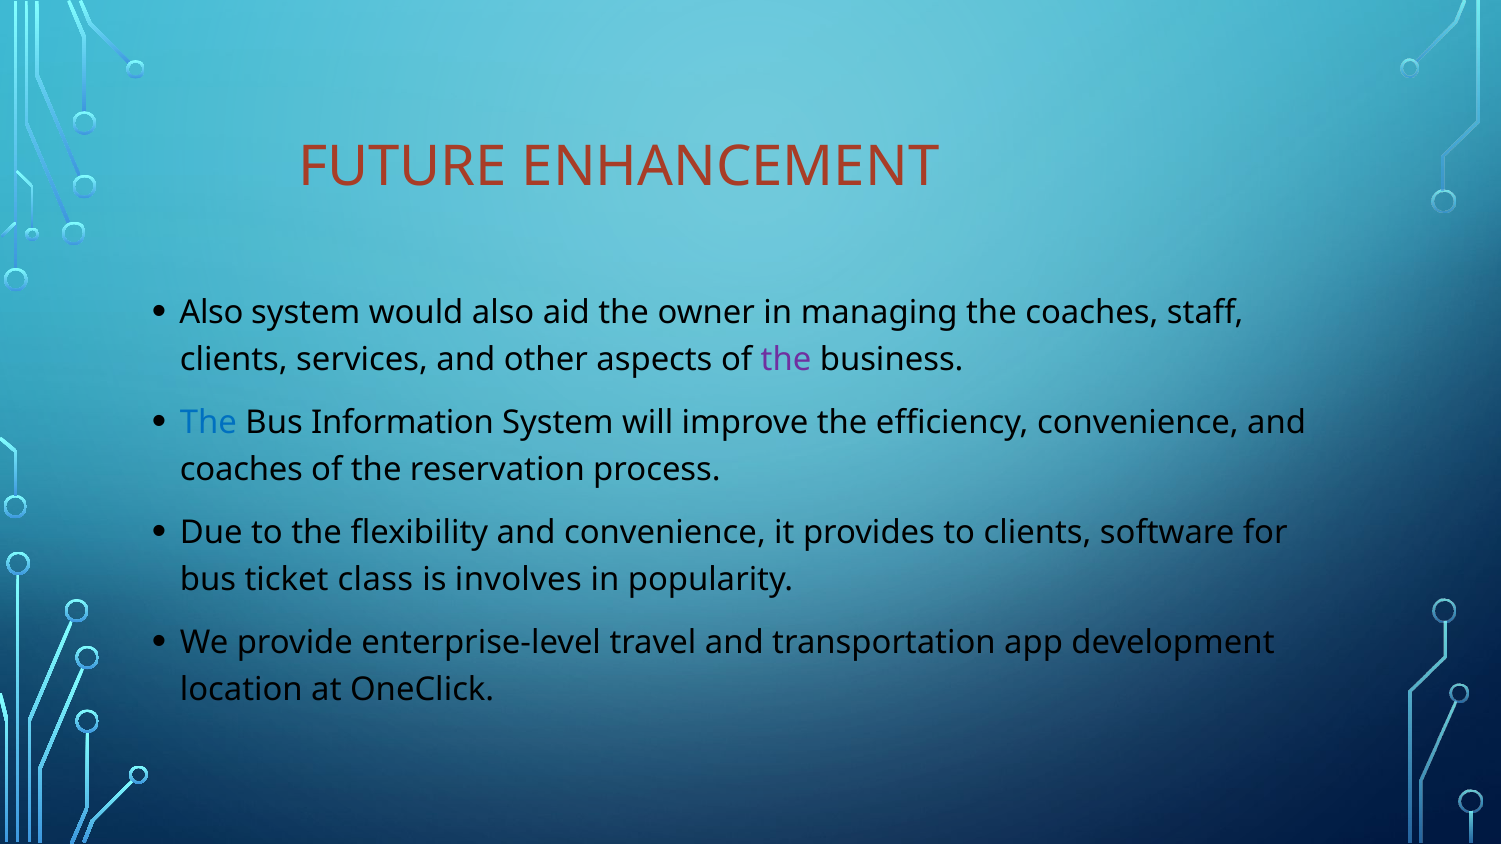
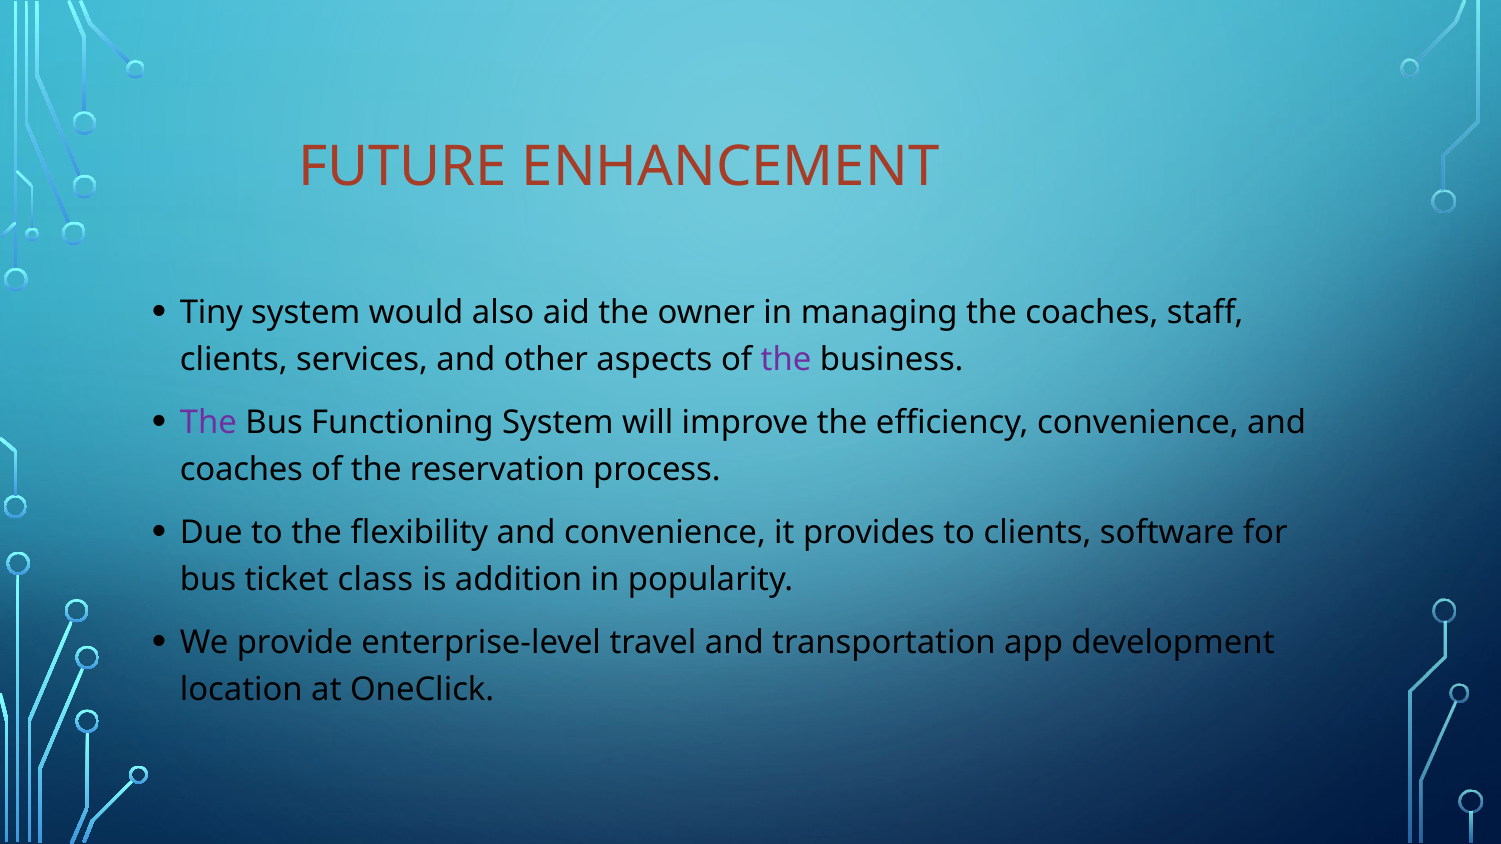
Also at (211, 312): Also -> Tiny
The at (208, 423) colour: blue -> purple
Information: Information -> Functioning
involves: involves -> addition
